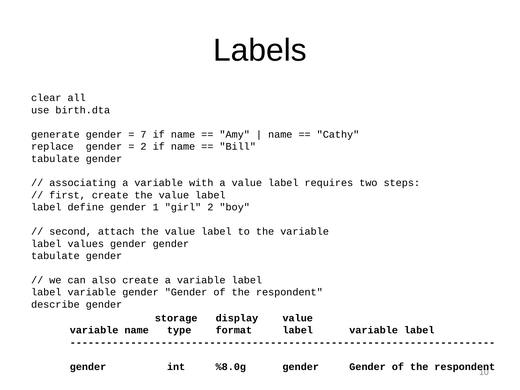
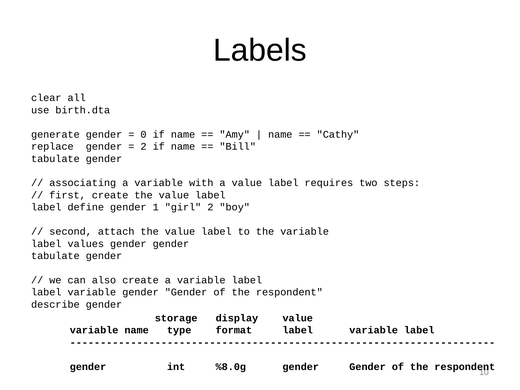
7: 7 -> 0
